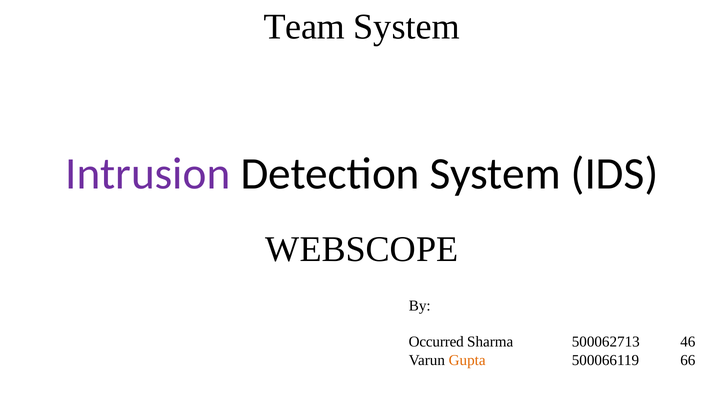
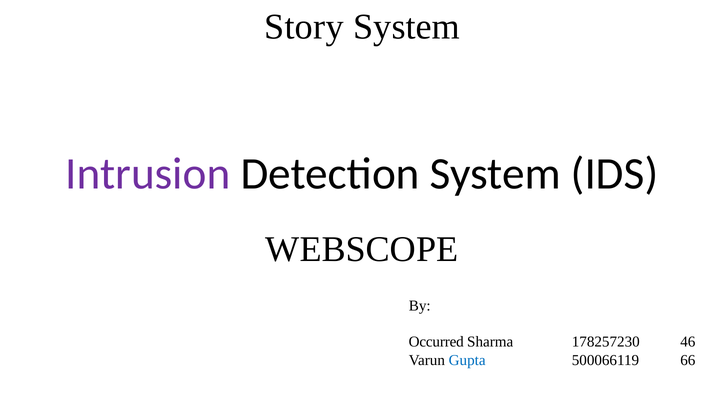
Team: Team -> Story
500062713: 500062713 -> 178257230
Gupta colour: orange -> blue
